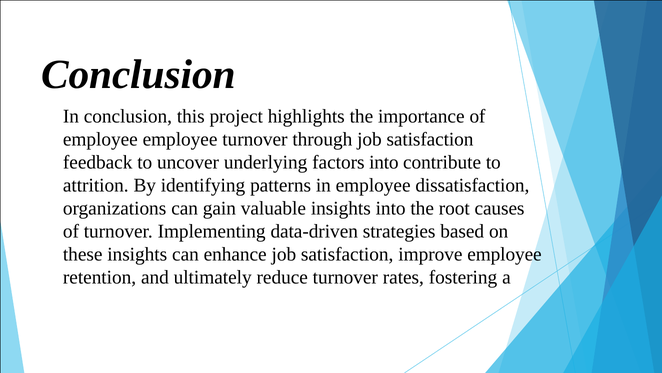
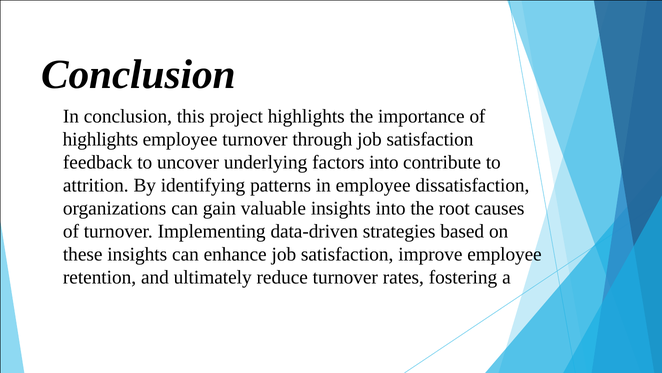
employee at (100, 139): employee -> highlights
